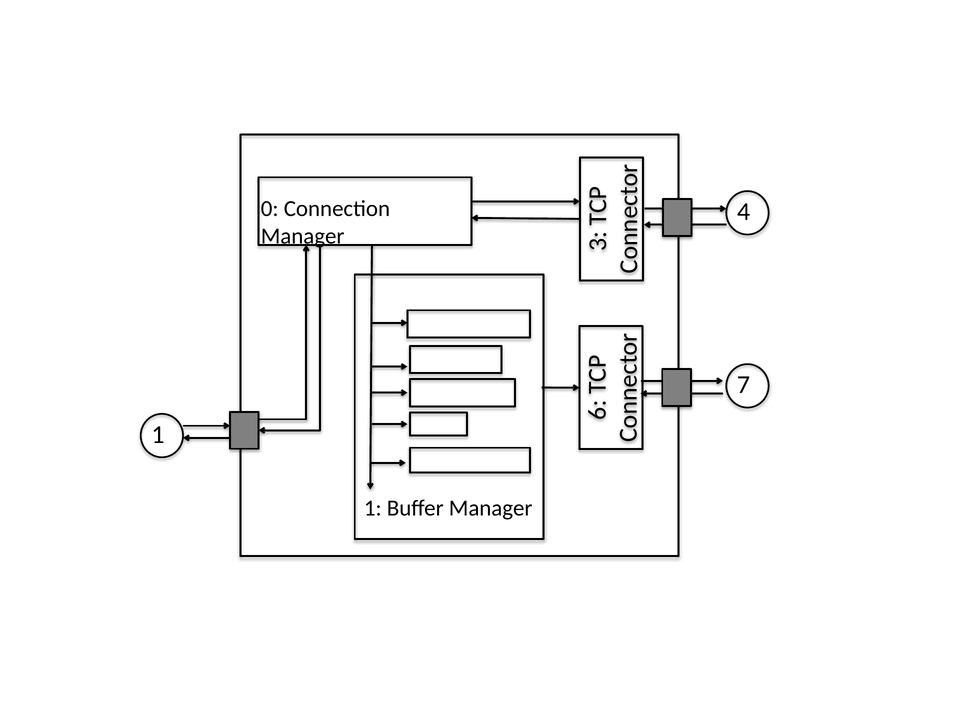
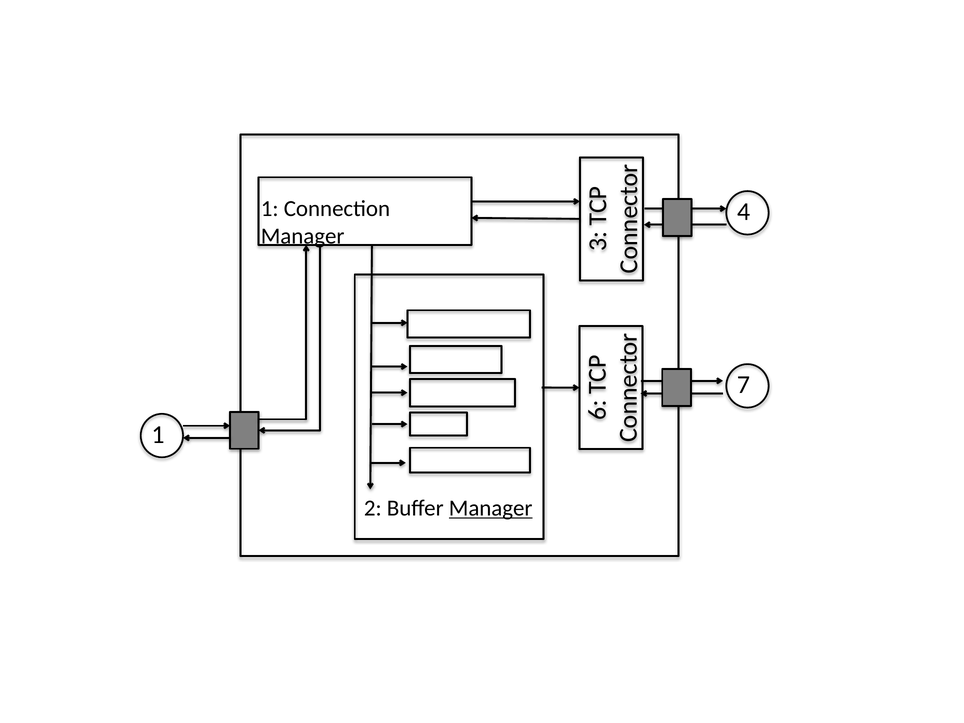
0 at (270, 209): 0 -> 1
1 at (373, 508): 1 -> 2
Manager at (491, 508) underline: none -> present
